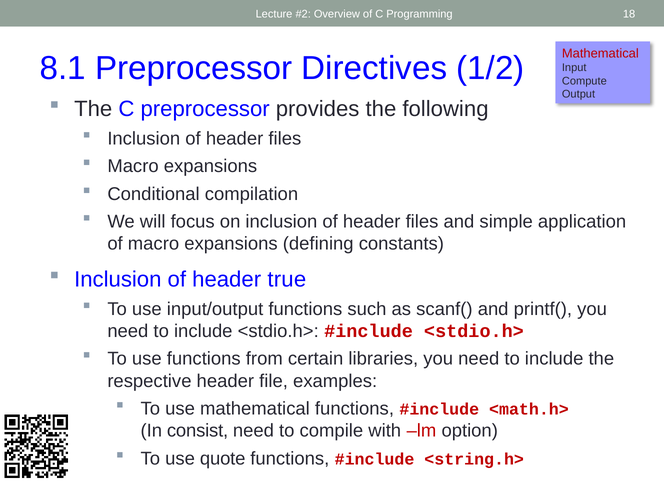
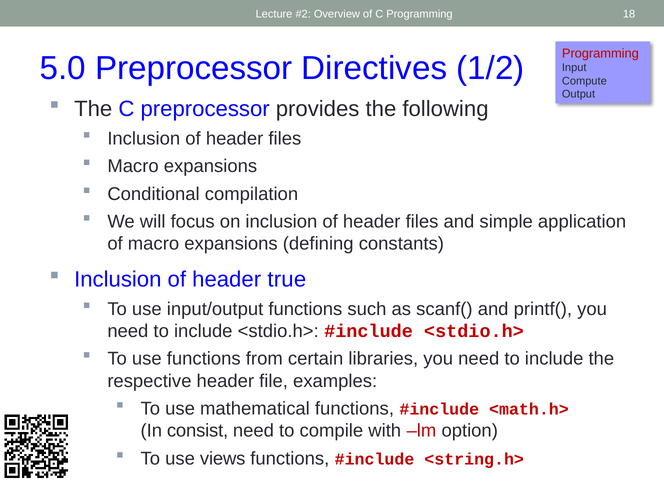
Mathematical at (600, 53): Mathematical -> Programming
8.1: 8.1 -> 5.0
quote: quote -> views
